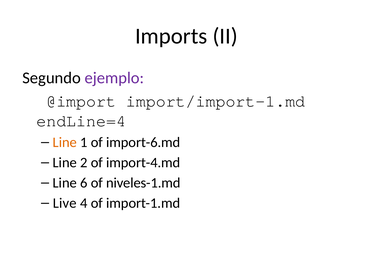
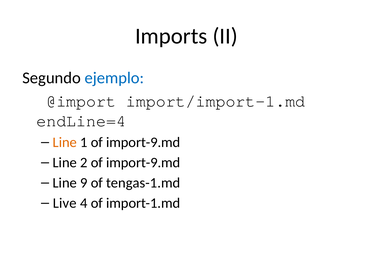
ejemplo colour: purple -> blue
1 of import-6.md: import-6.md -> import-9.md
2 of import-4.md: import-4.md -> import-9.md
6: 6 -> 9
niveles-1.md: niveles-1.md -> tengas-1.md
